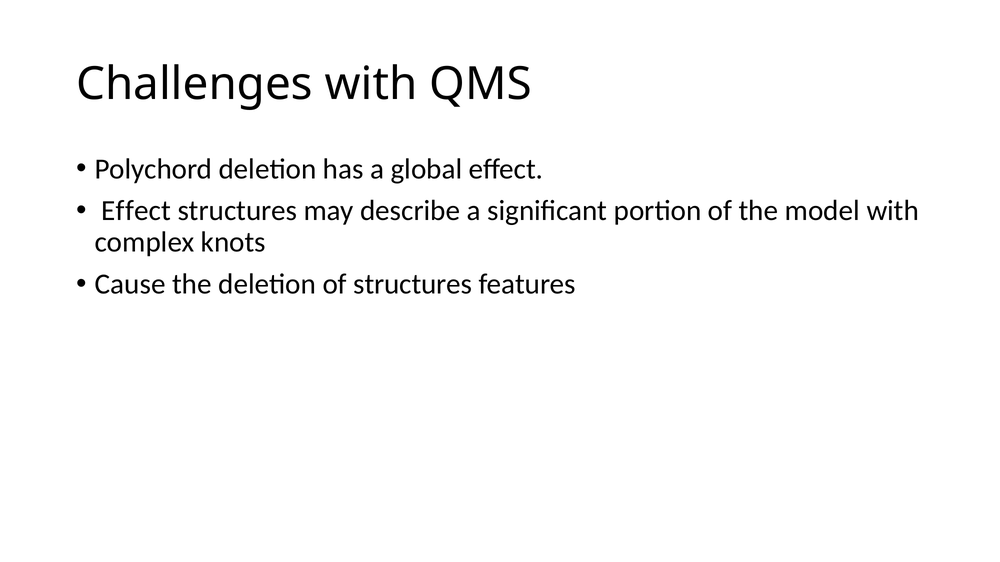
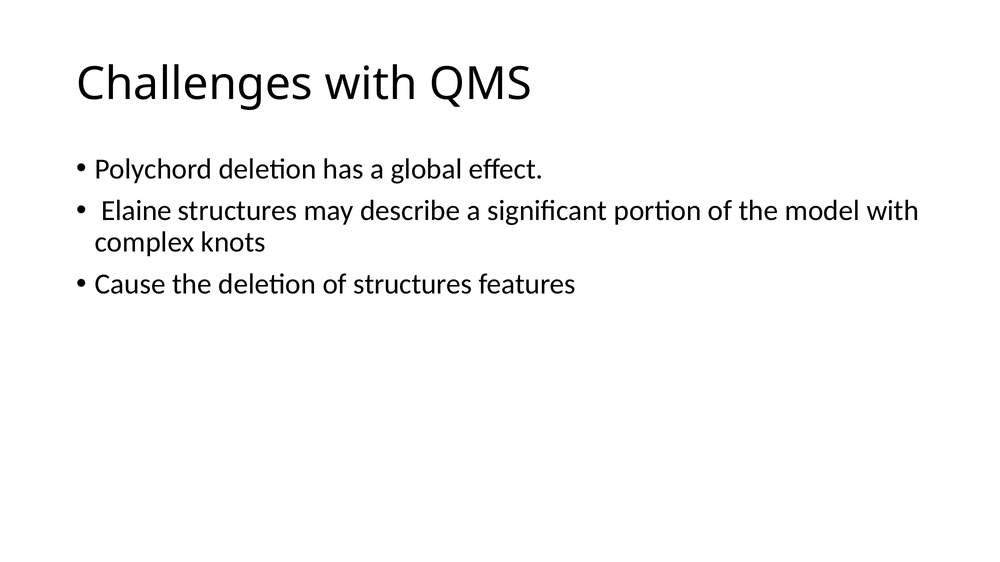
Effect at (136, 211): Effect -> Elaine
